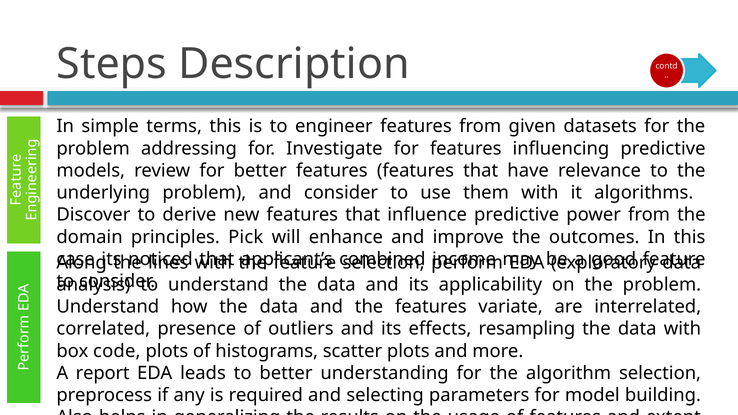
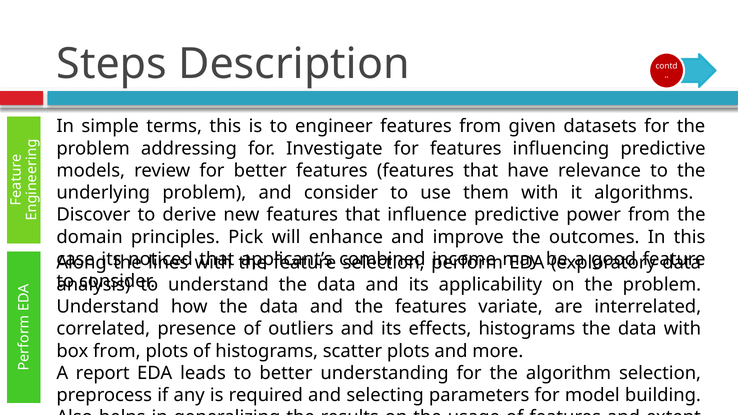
effects resampling: resampling -> histograms
box code: code -> from
